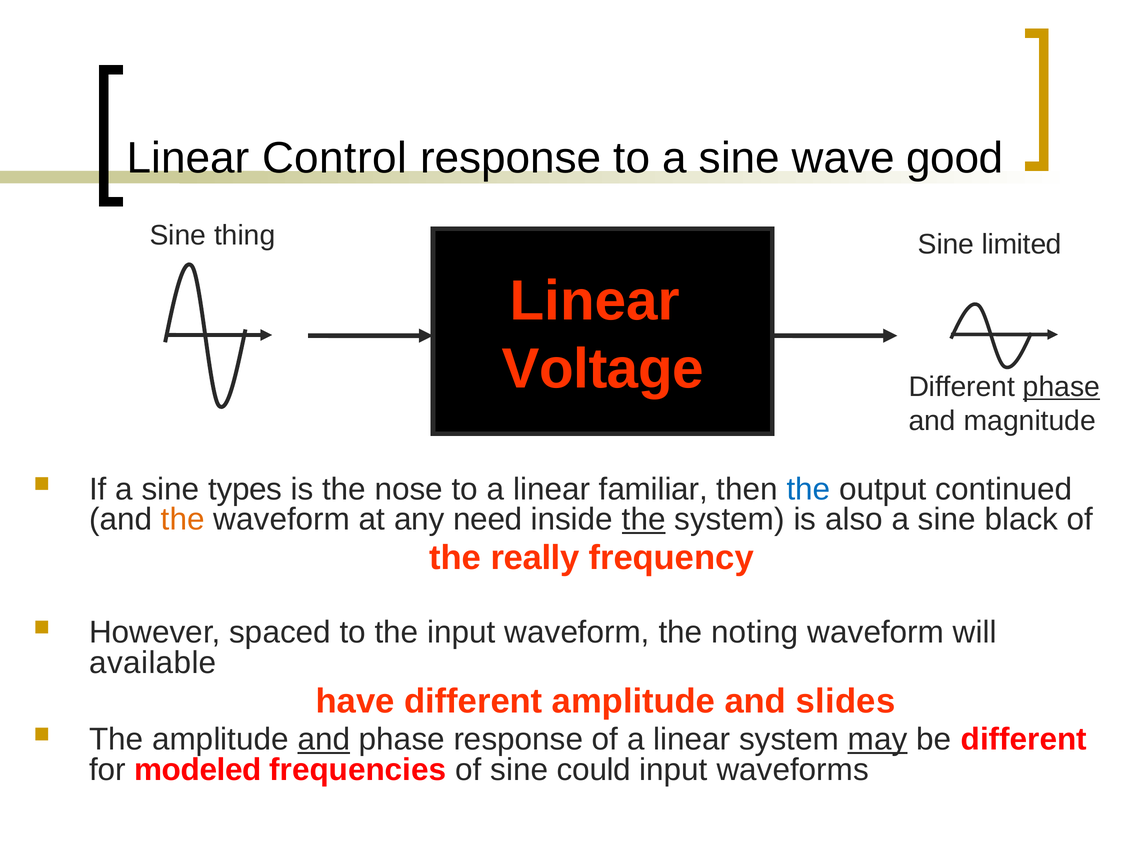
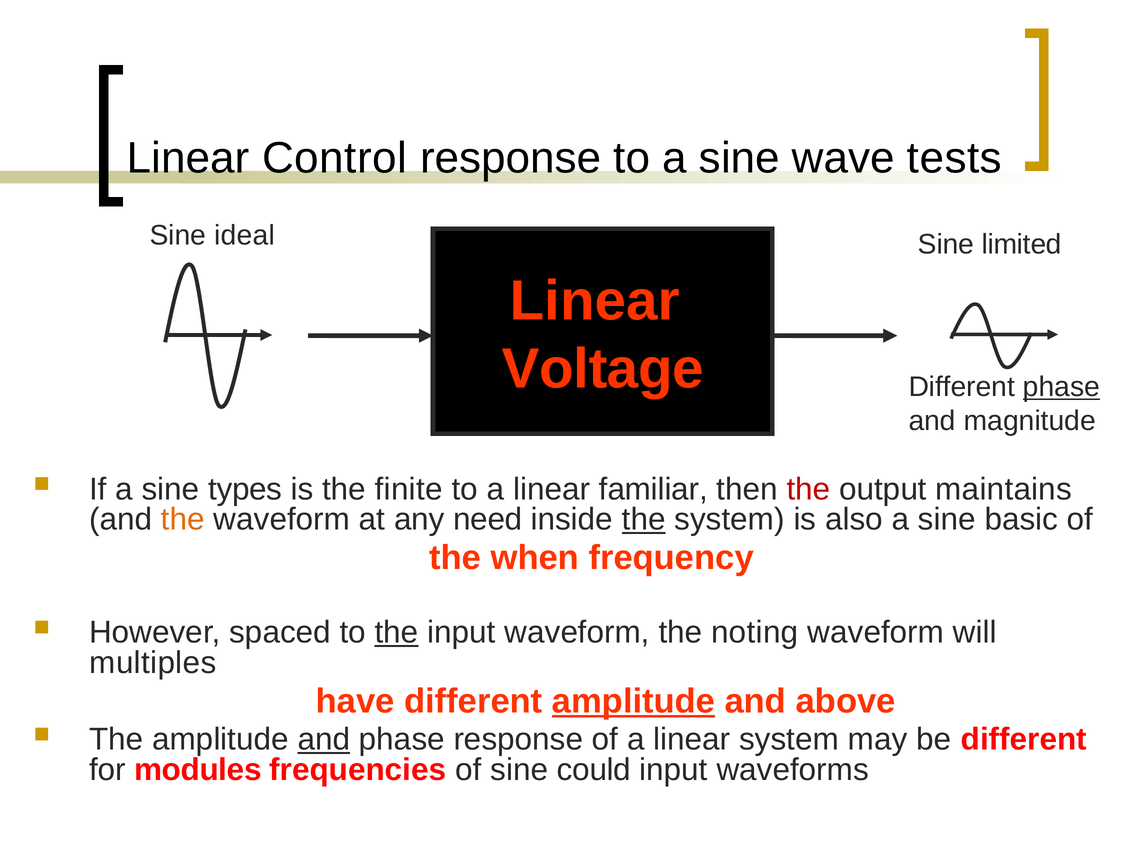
good: good -> tests
thing: thing -> ideal
nose: nose -> finite
the at (808, 489) colour: blue -> red
continued: continued -> maintains
black: black -> basic
really: really -> when
the at (397, 633) underline: none -> present
available: available -> multiples
amplitude at (634, 702) underline: none -> present
slides: slides -> above
may underline: present -> none
modeled: modeled -> modules
